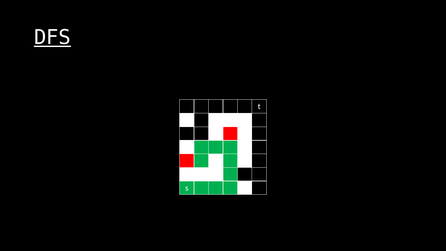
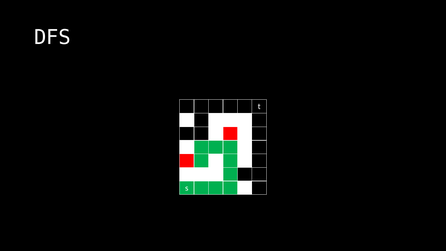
DFS underline: present -> none
